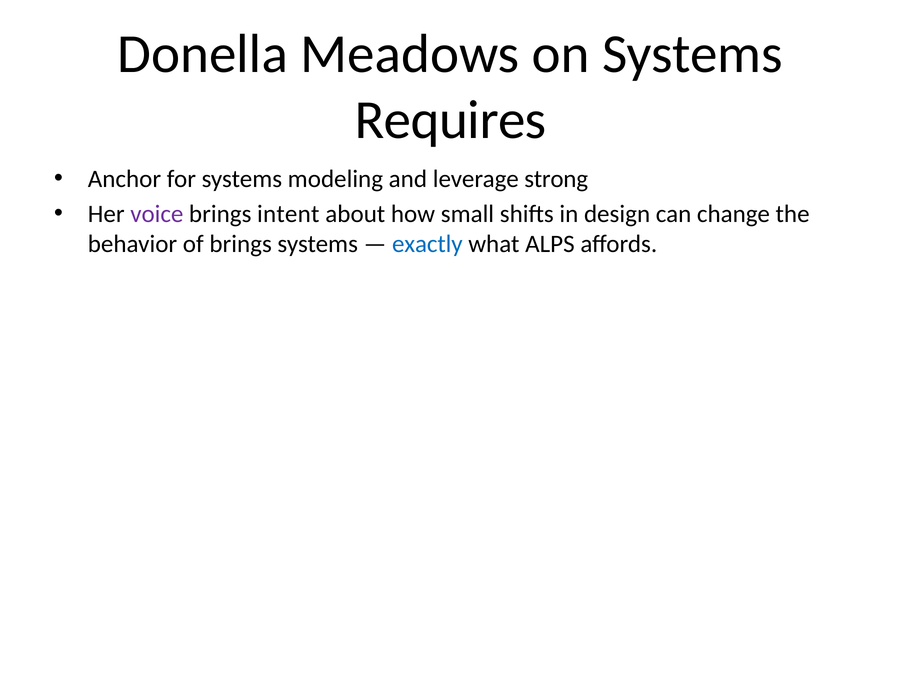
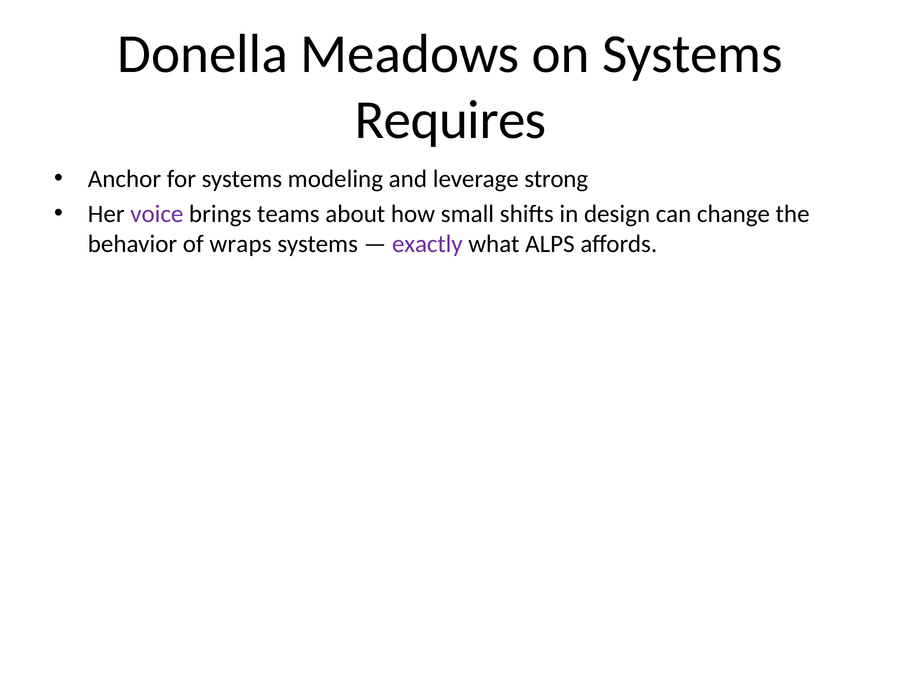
intent: intent -> teams
of brings: brings -> wraps
exactly colour: blue -> purple
